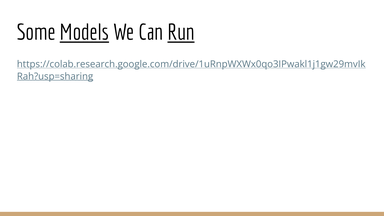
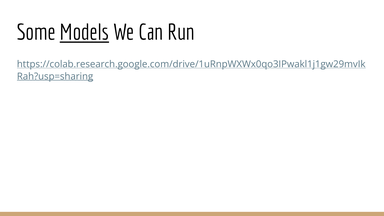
Run underline: present -> none
